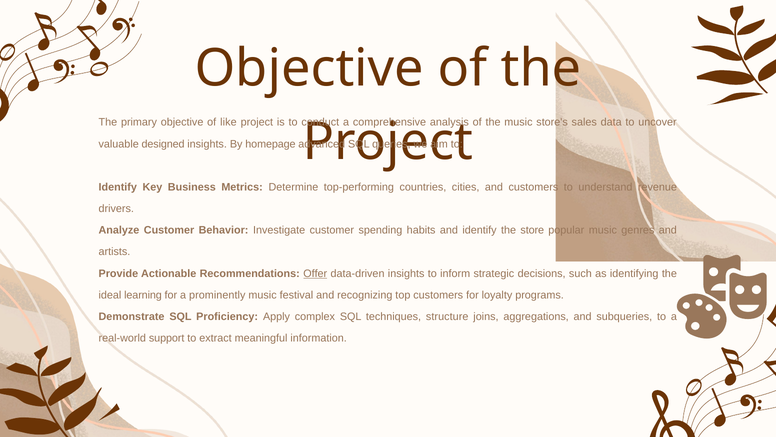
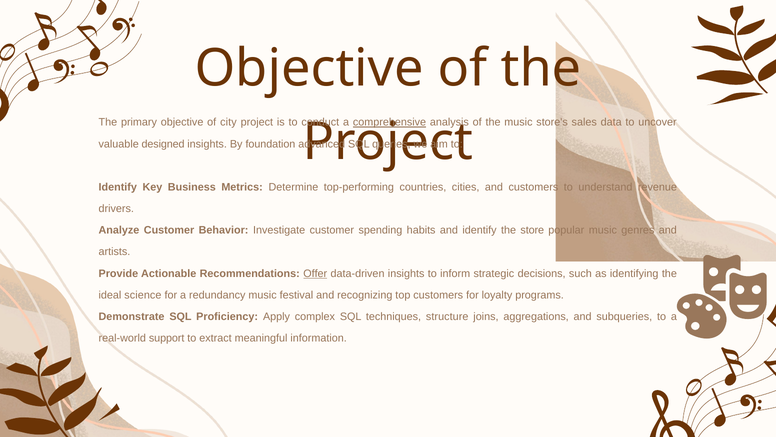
like: like -> city
comprehensive underline: none -> present
homepage: homepage -> foundation
learning: learning -> science
prominently: prominently -> redundancy
